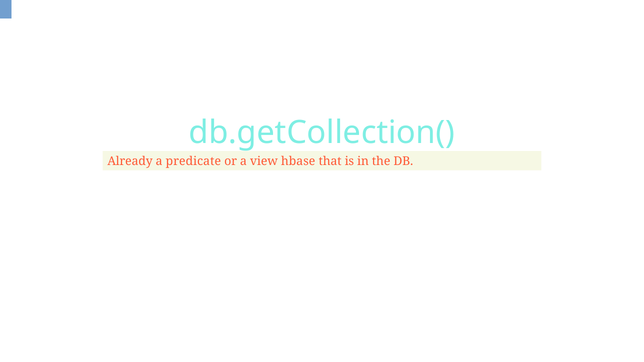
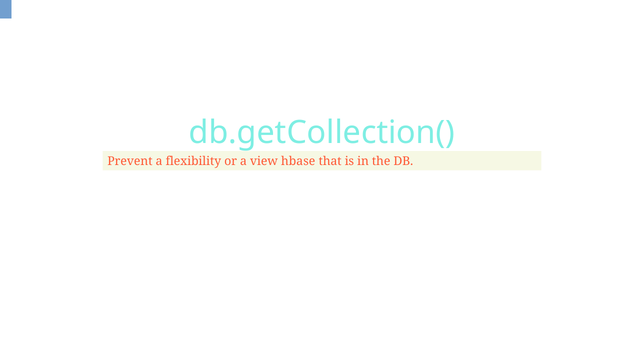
Already: Already -> Prevent
predicate: predicate -> flexibility
